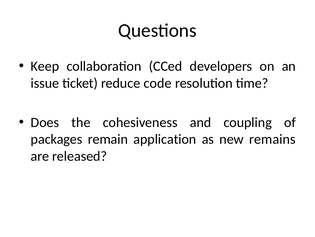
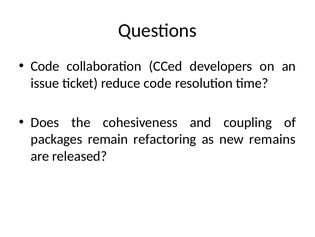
Keep at (45, 66): Keep -> Code
application: application -> refactoring
